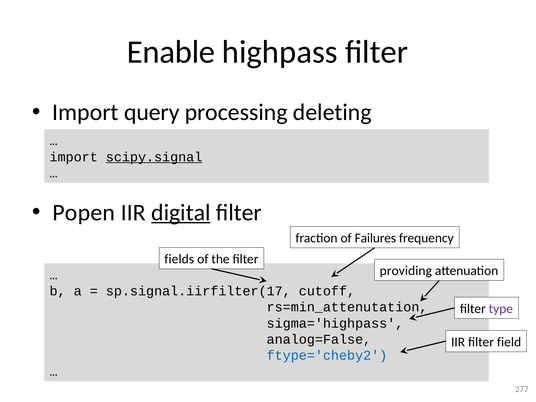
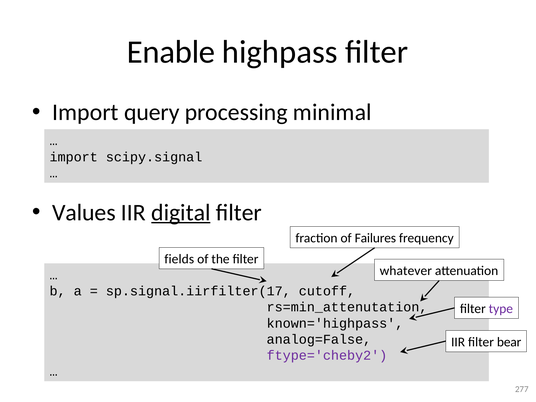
deleting: deleting -> minimal
scipy.signal underline: present -> none
Popen: Popen -> Values
providing: providing -> whatever
sigma='highpass: sigma='highpass -> known='highpass
field: field -> bear
ftype='cheby2 colour: blue -> purple
